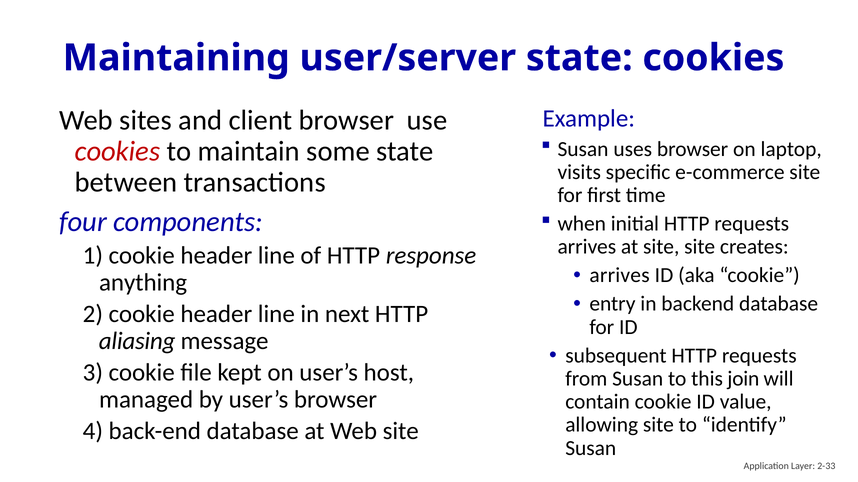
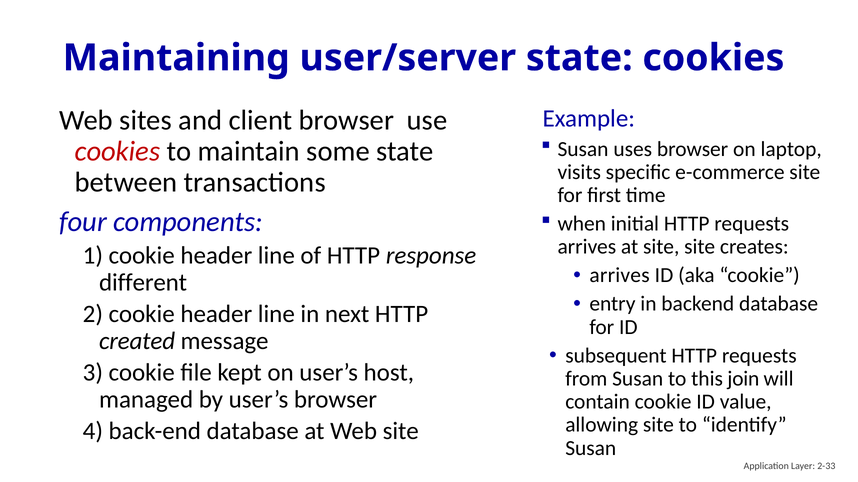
anything: anything -> different
aliasing: aliasing -> created
